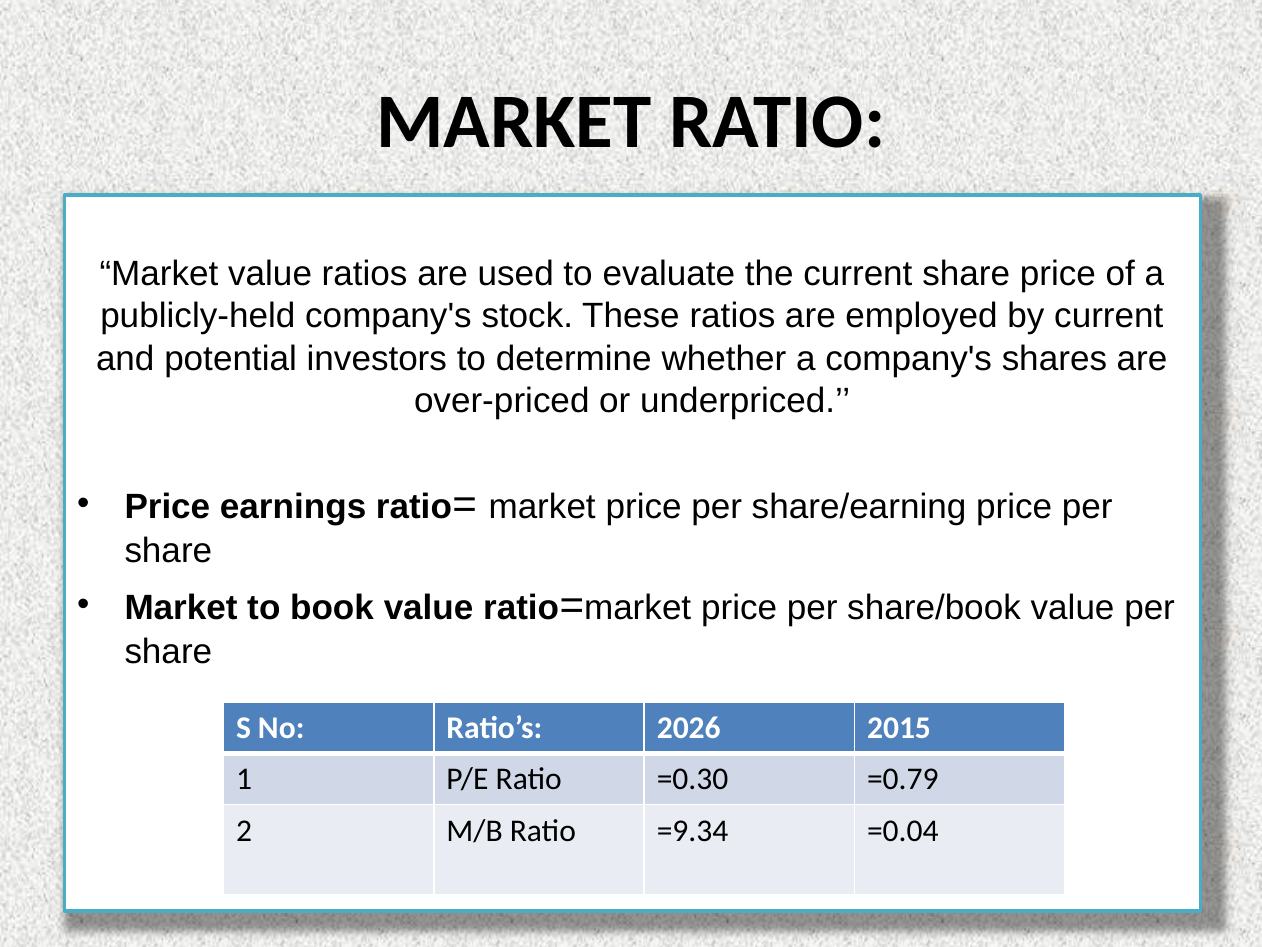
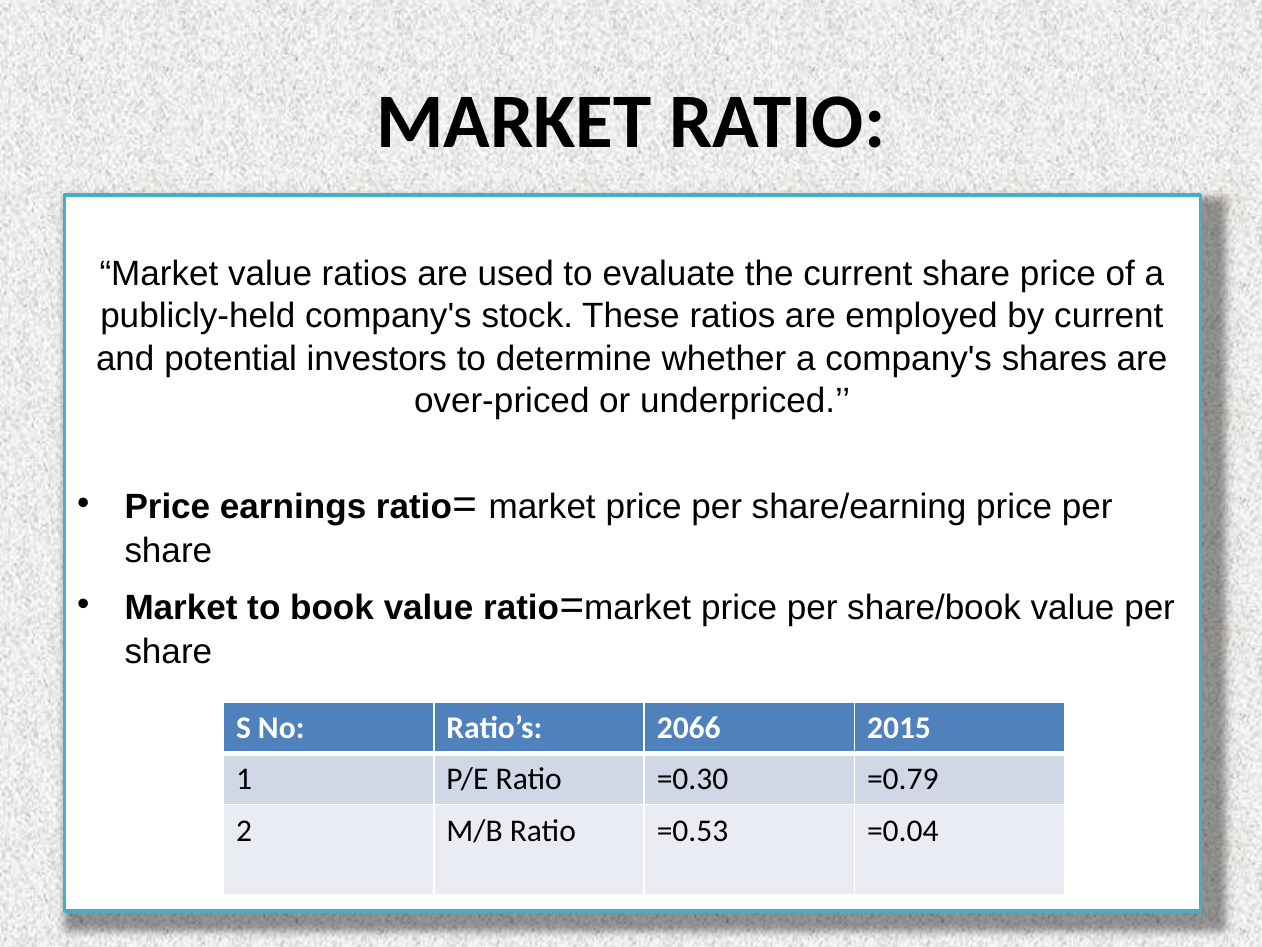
2026: 2026 -> 2066
=9.34: =9.34 -> =0.53
